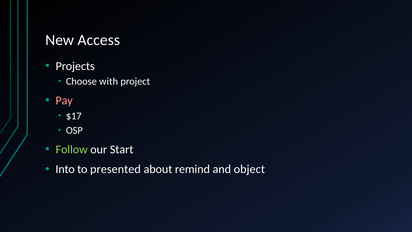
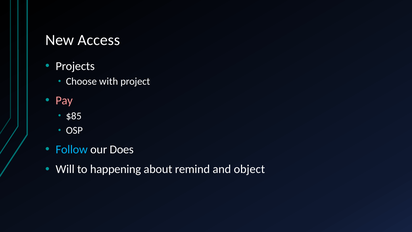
$17: $17 -> $85
Follow colour: light green -> light blue
Start: Start -> Does
Into: Into -> Will
presented: presented -> happening
